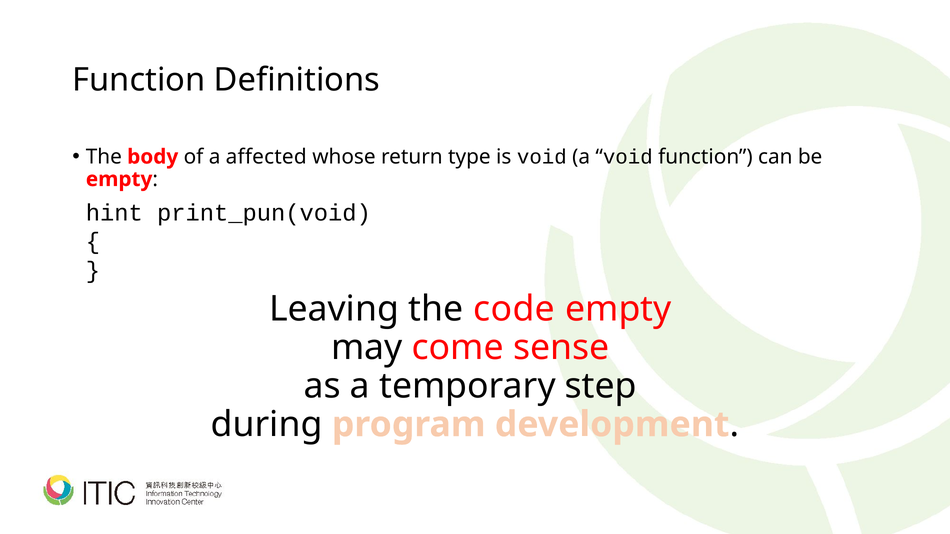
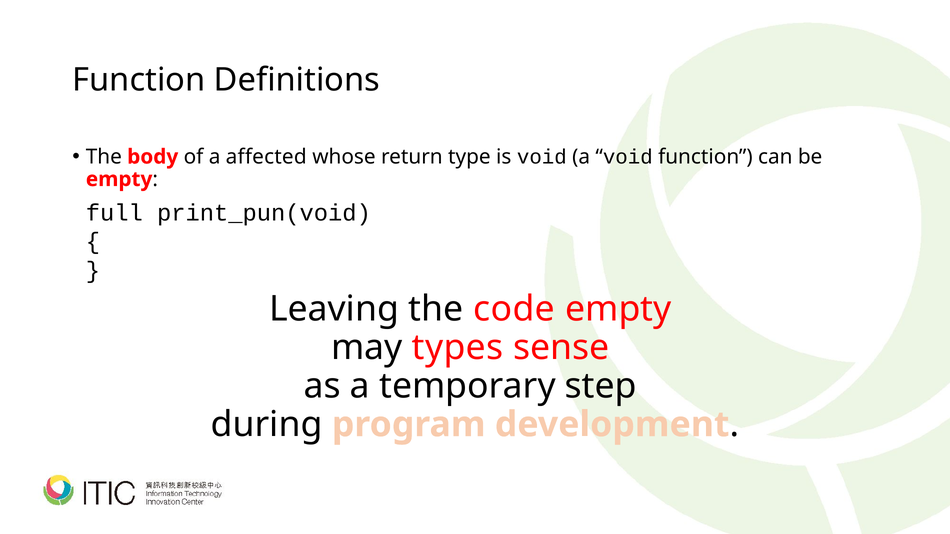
hint: hint -> full
come: come -> types
